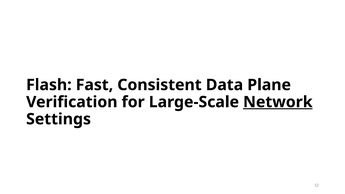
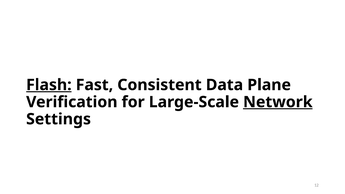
Flash underline: none -> present
